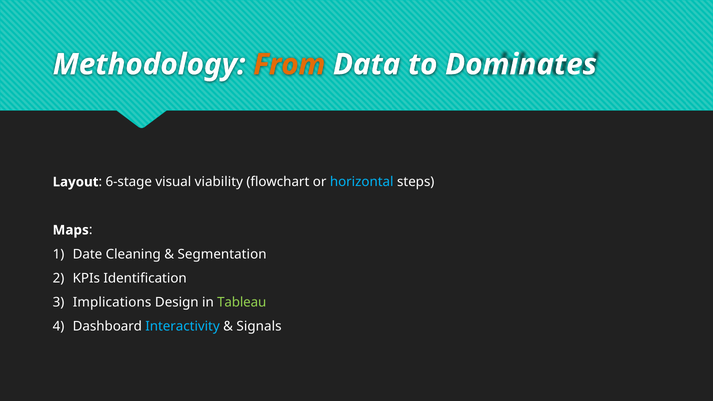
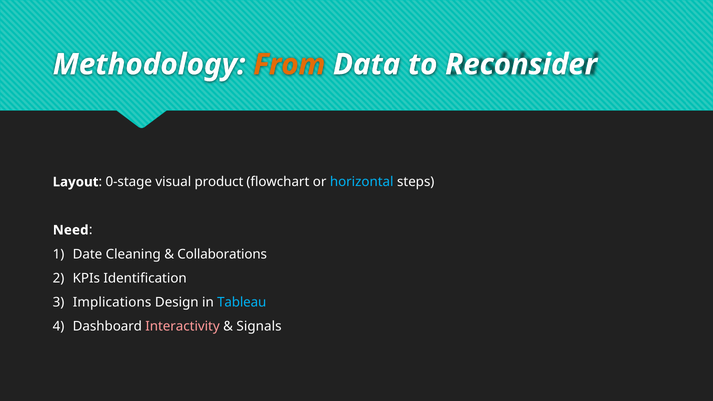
Dominates: Dominates -> Reconsider
6-stage: 6-stage -> 0-stage
viability: viability -> product
Maps: Maps -> Need
Segmentation: Segmentation -> Collaborations
Tableau colour: light green -> light blue
Interactivity colour: light blue -> pink
